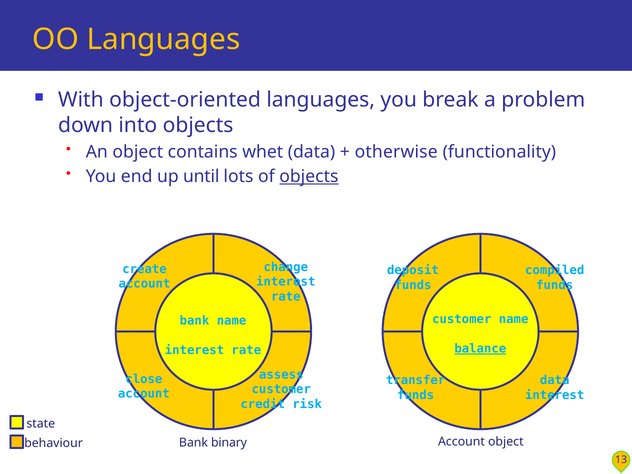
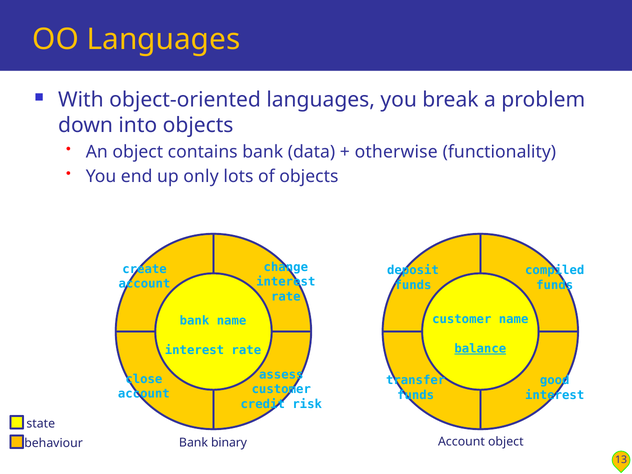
contains whet: whet -> bank
until: until -> only
objects at (309, 176) underline: present -> none
data at (555, 380): data -> good
